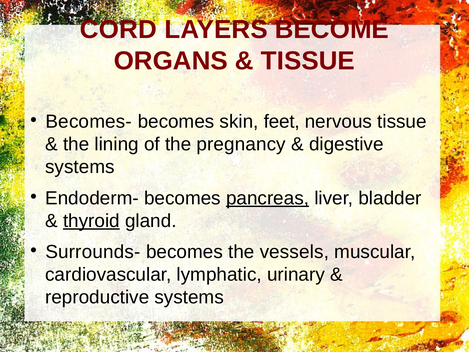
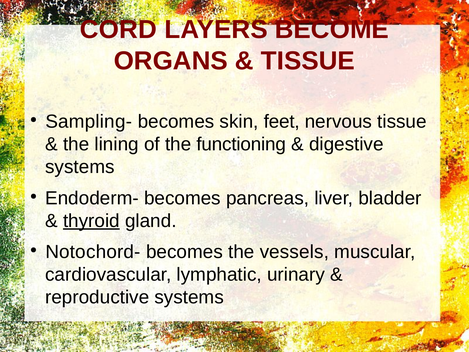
Becomes-: Becomes- -> Sampling-
pregnancy: pregnancy -> functioning
pancreas underline: present -> none
Surrounds-: Surrounds- -> Notochord-
